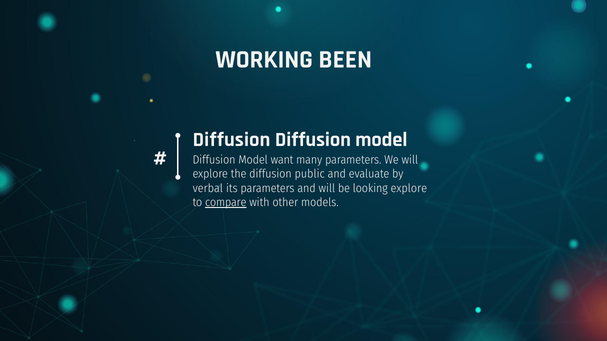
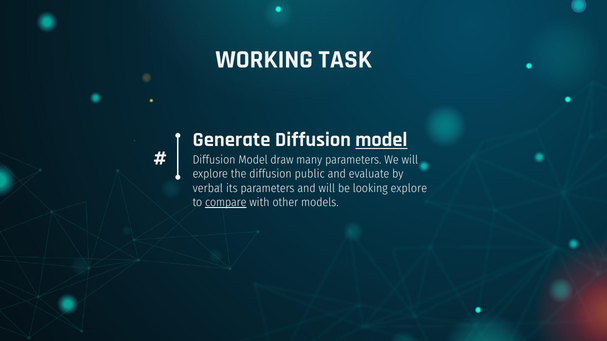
BEEN: BEEN -> TASK
Diffusion at (232, 140): Diffusion -> Generate
model at (381, 140) underline: none -> present
want: want -> draw
